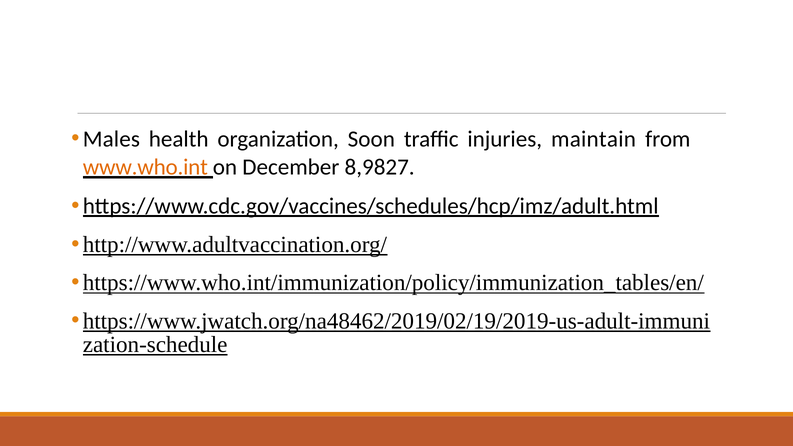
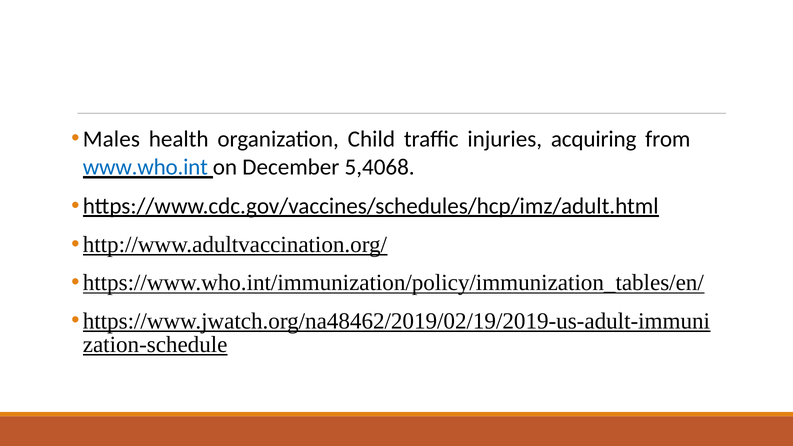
Soon: Soon -> Child
maintain: maintain -> acquiring
www.who.int colour: orange -> blue
8,9827: 8,9827 -> 5,4068
